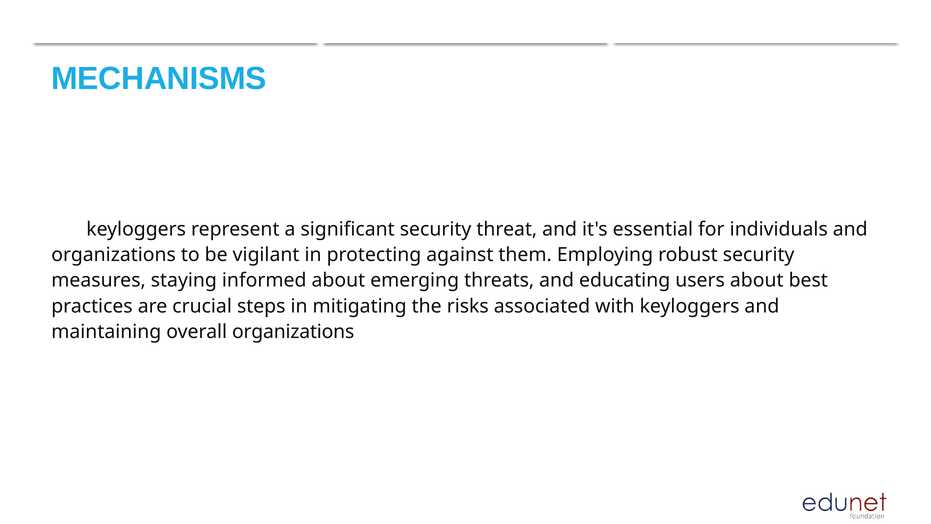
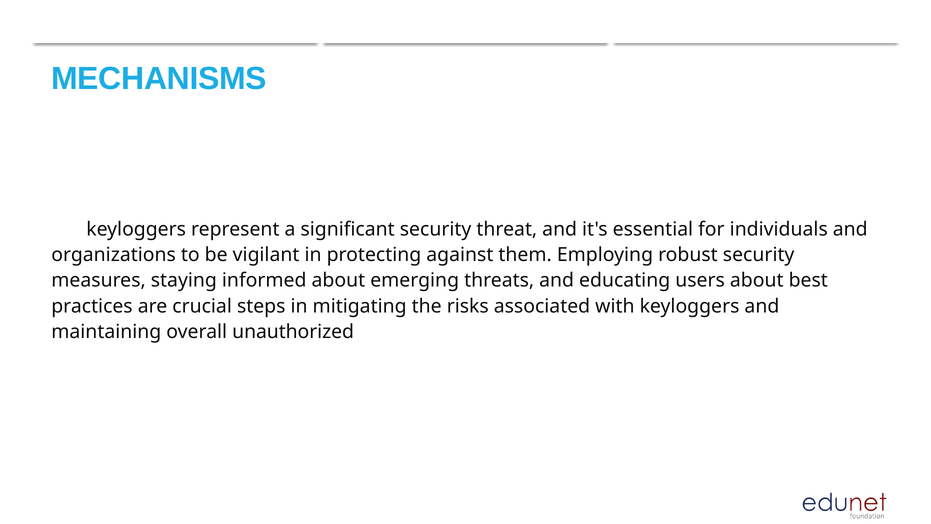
overall organizations: organizations -> unauthorized
